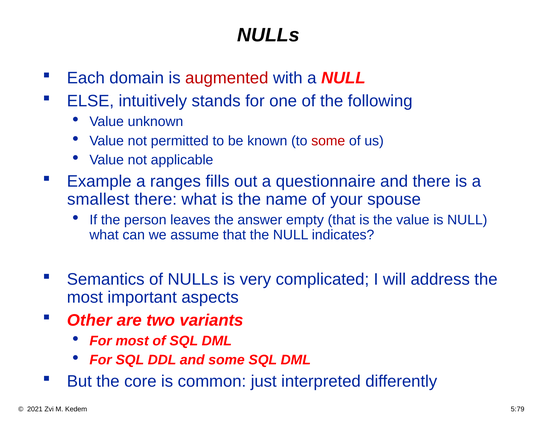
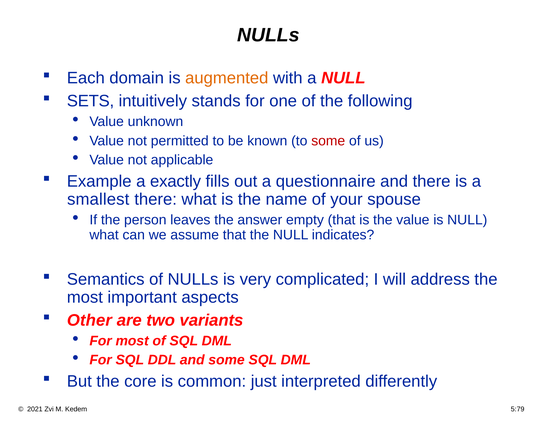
augmented colour: red -> orange
ELSE: ELSE -> SETS
ranges: ranges -> exactly
